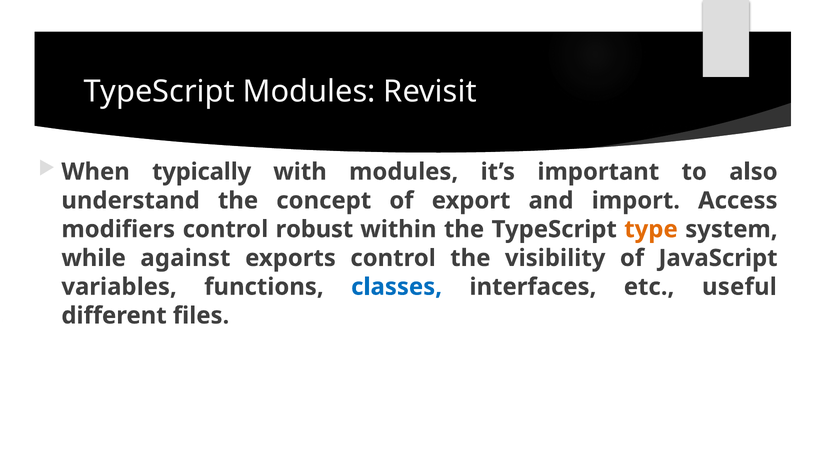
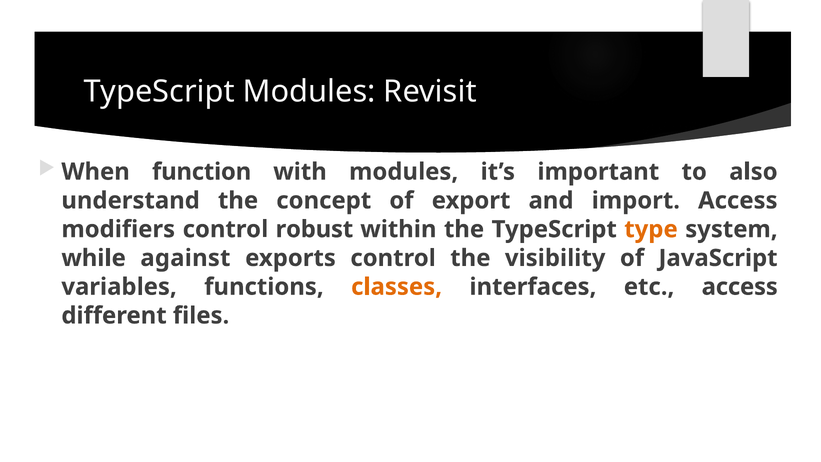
typically: typically -> function
classes colour: blue -> orange
etc useful: useful -> access
